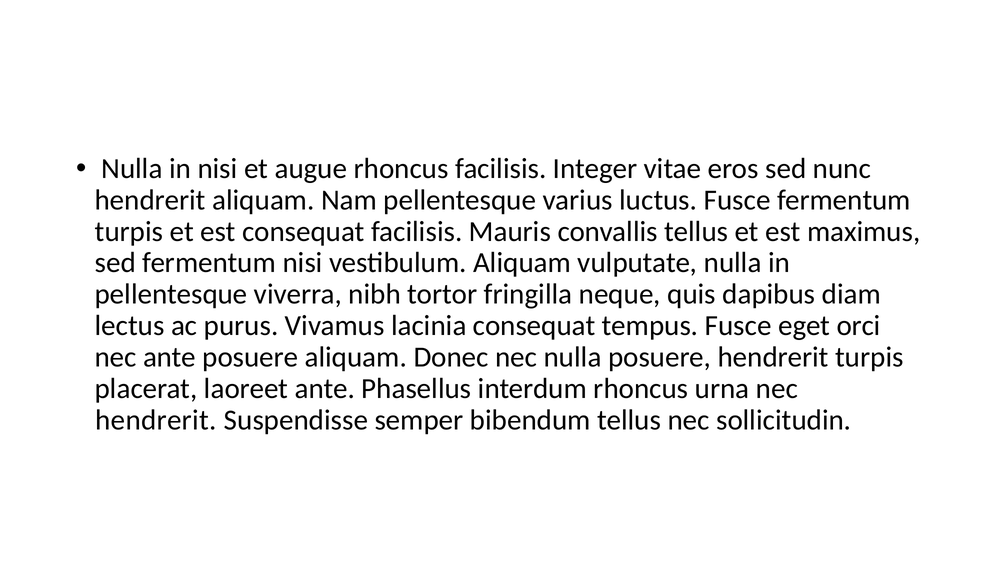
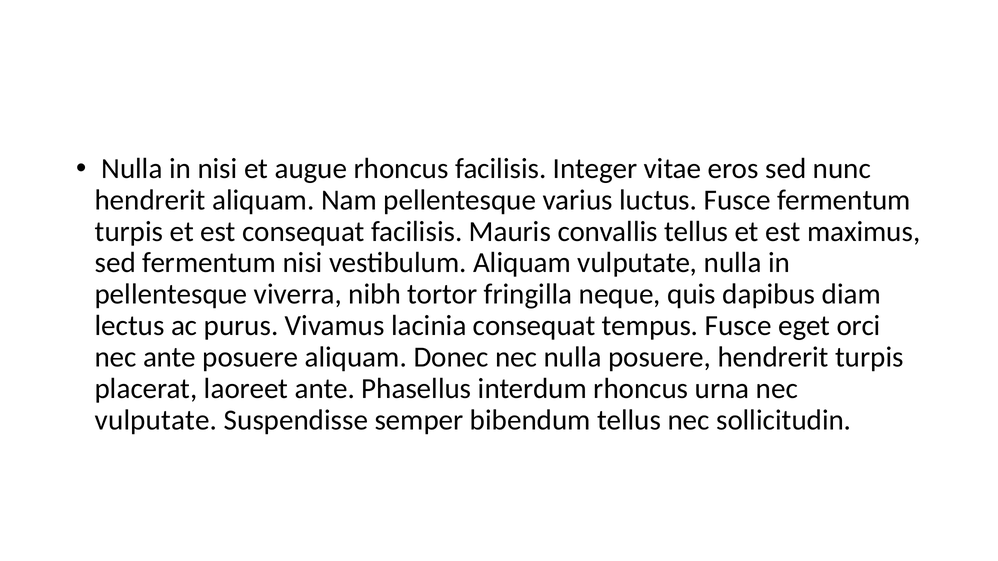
hendrerit at (156, 420): hendrerit -> vulputate
